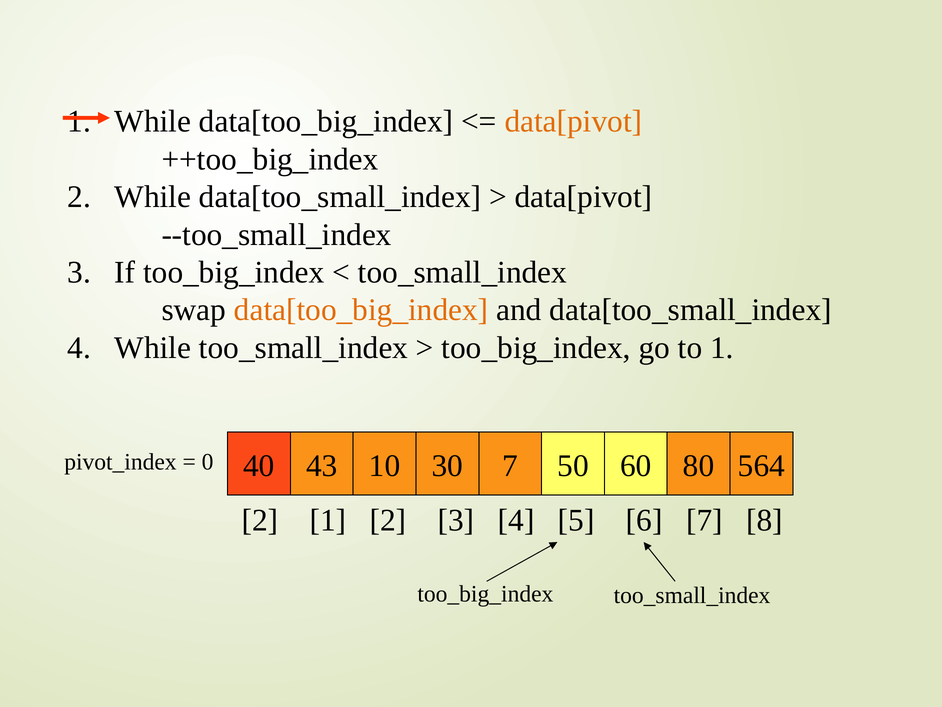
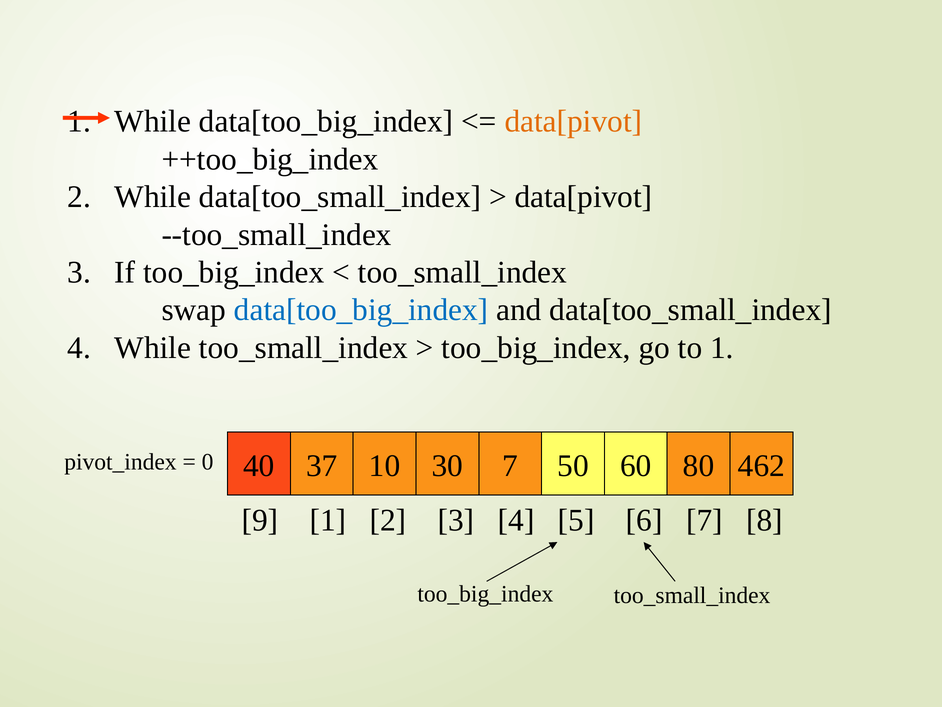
data[too_big_index at (361, 310) colour: orange -> blue
43: 43 -> 37
564: 564 -> 462
2 at (260, 520): 2 -> 9
